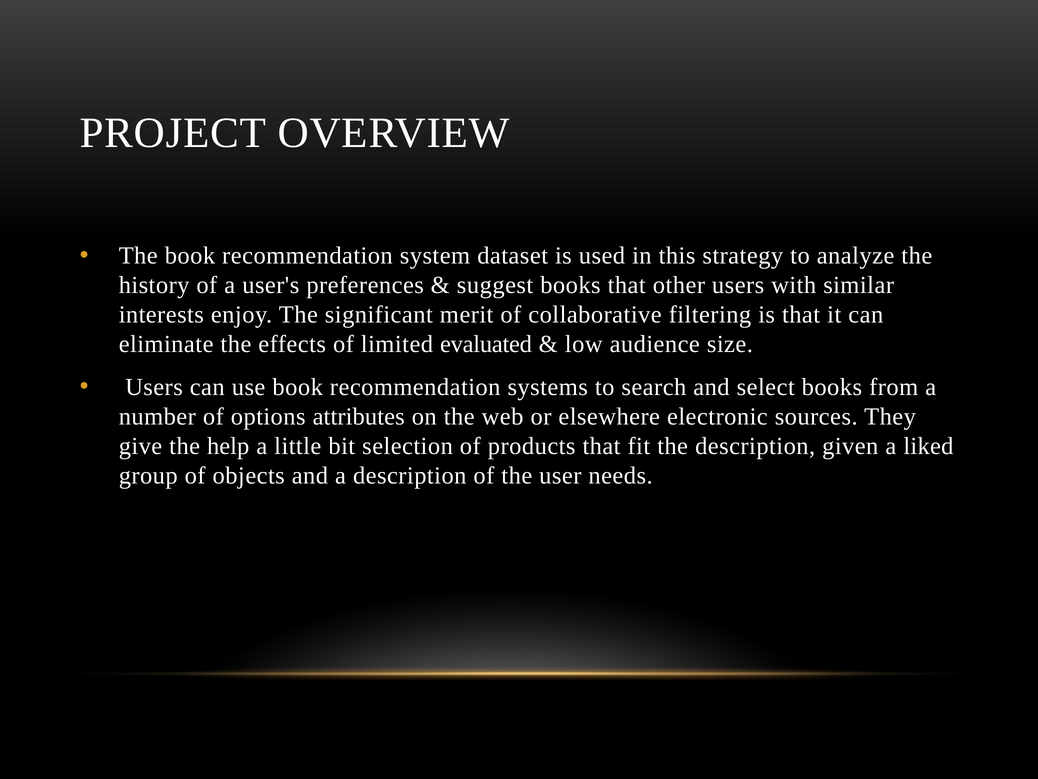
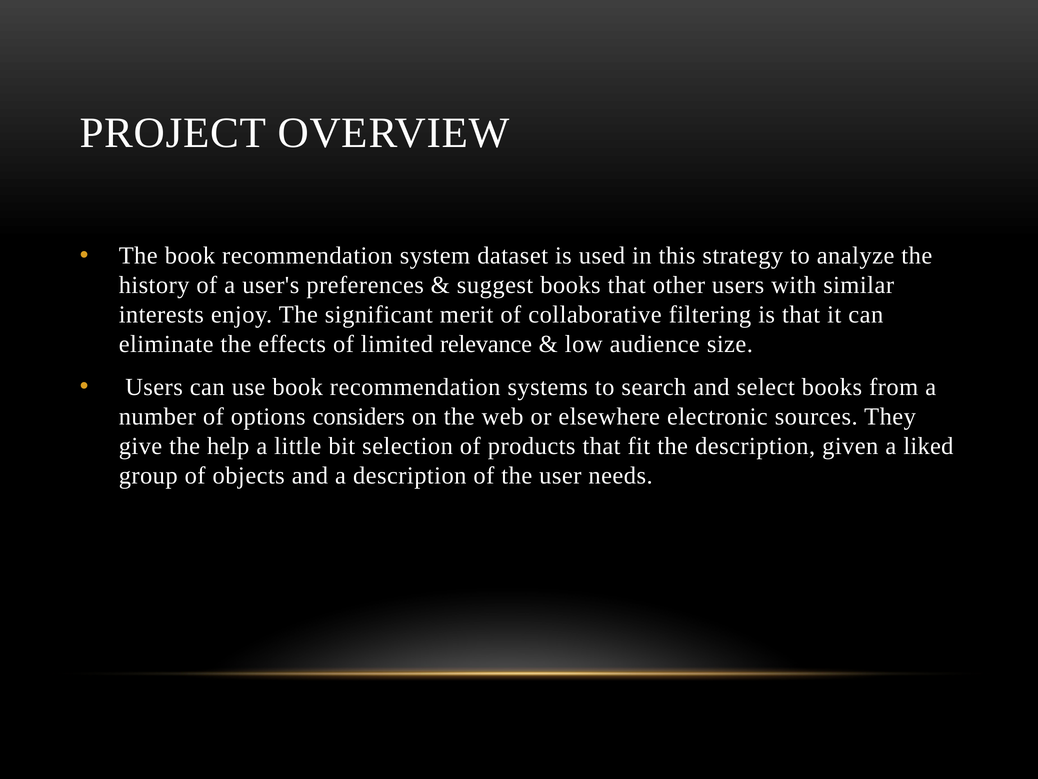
evaluated: evaluated -> relevance
attributes: attributes -> considers
